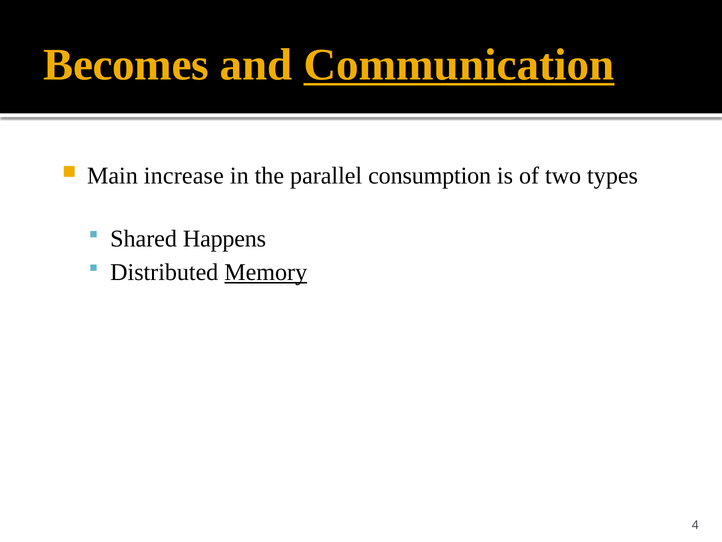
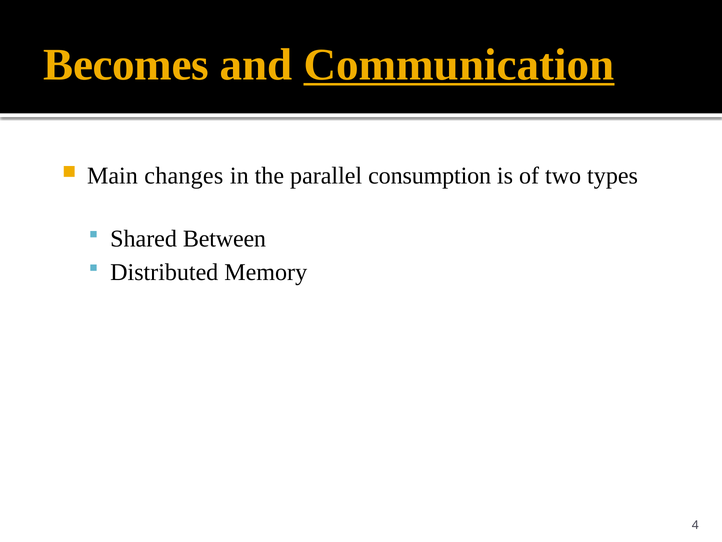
increase: increase -> changes
Happens: Happens -> Between
Memory underline: present -> none
